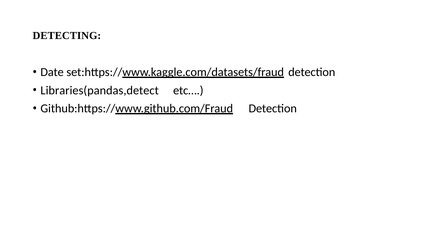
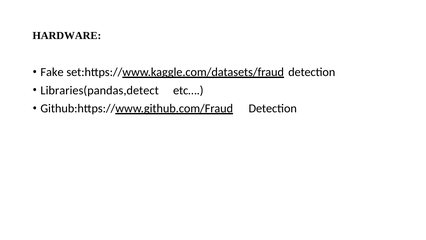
DETECTING: DETECTING -> HARDWARE
Date: Date -> Fake
